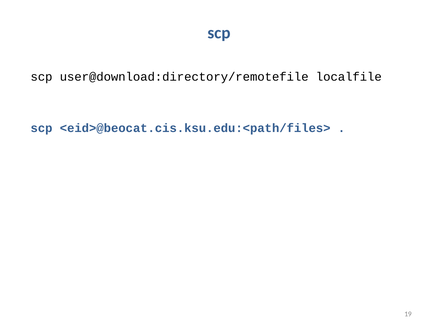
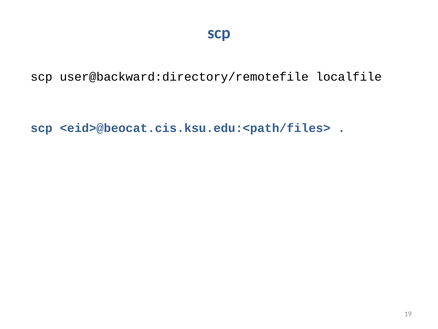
user@download:directory/remotefile: user@download:directory/remotefile -> user@backward:directory/remotefile
